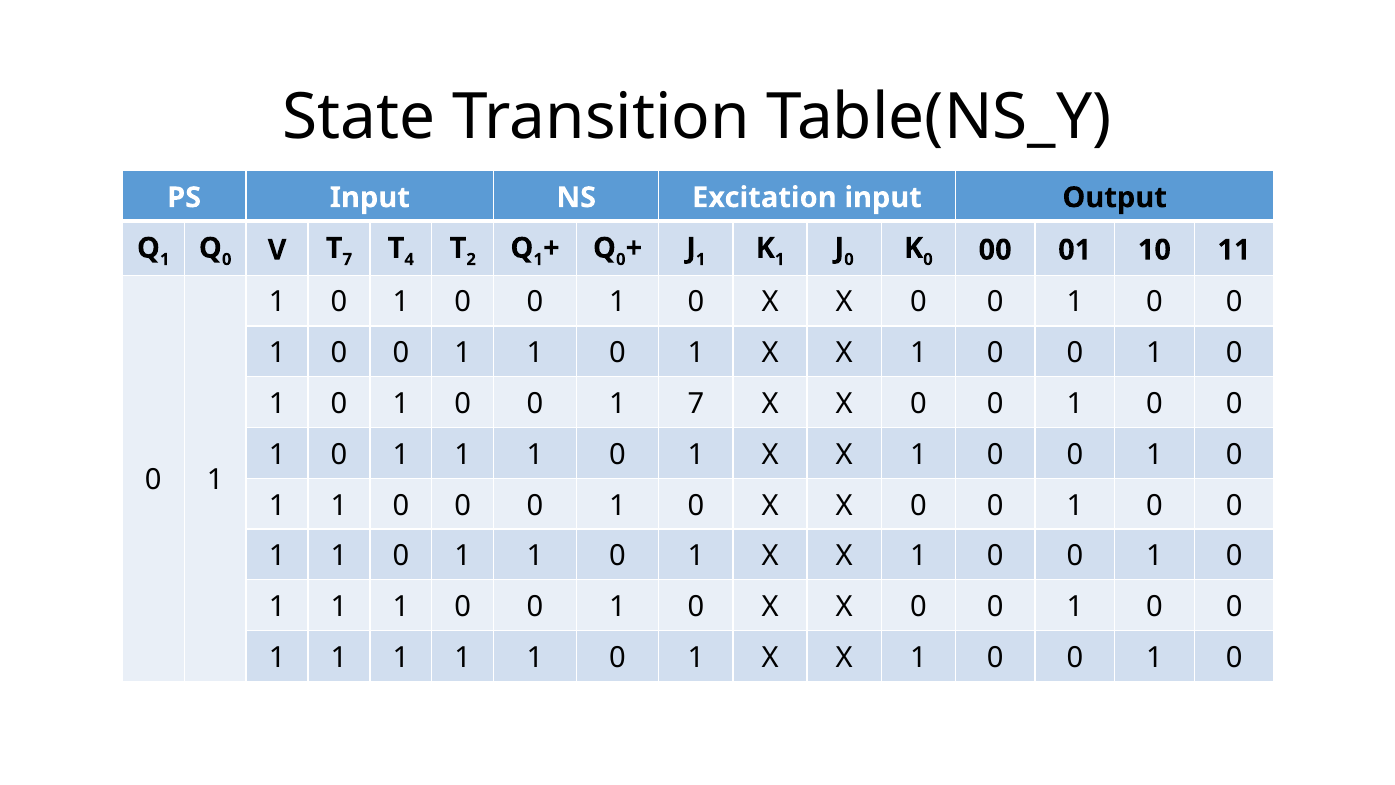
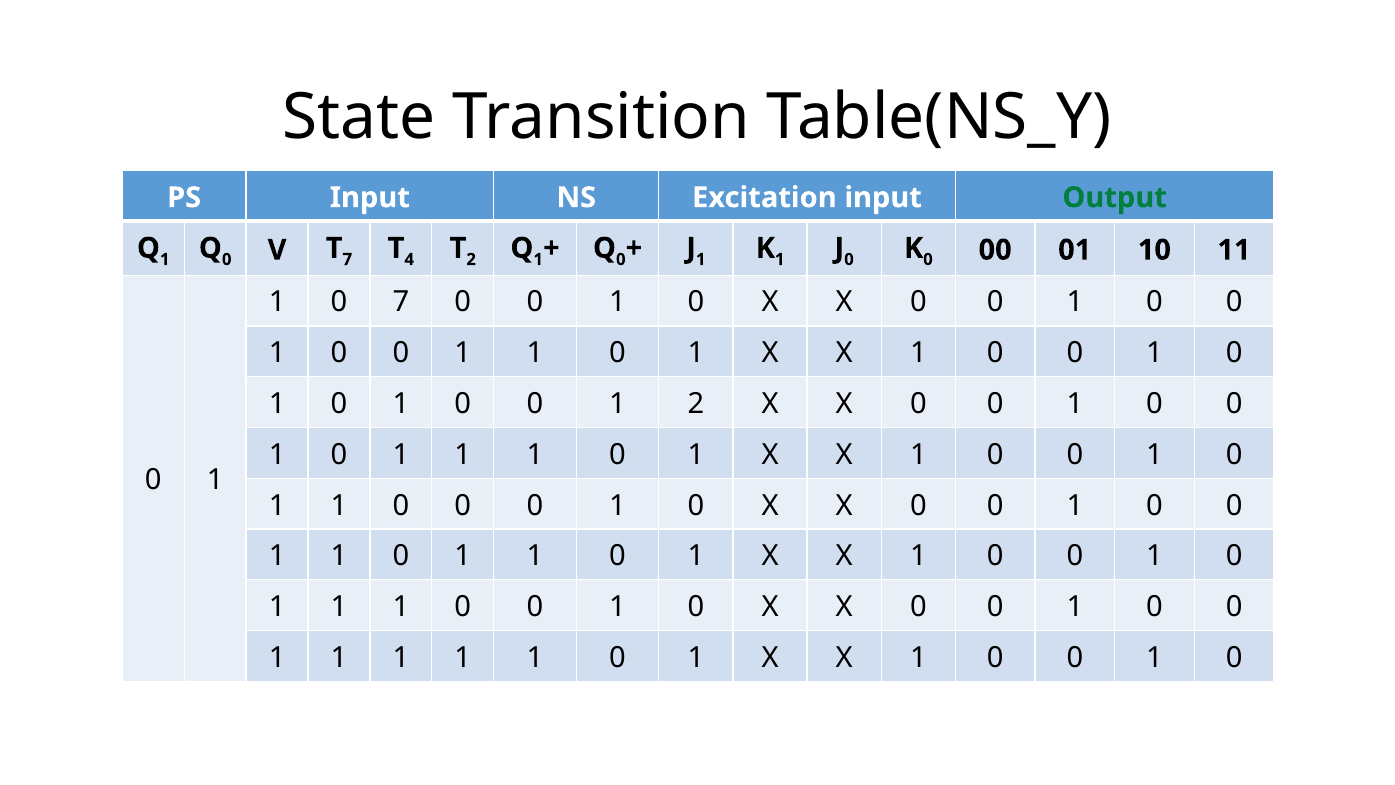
Output colour: black -> green
1 at (401, 302): 1 -> 7
1 7: 7 -> 2
